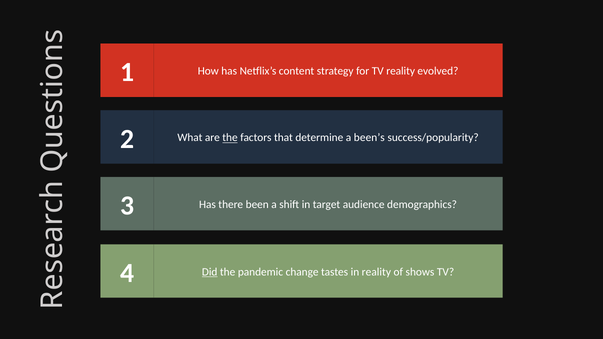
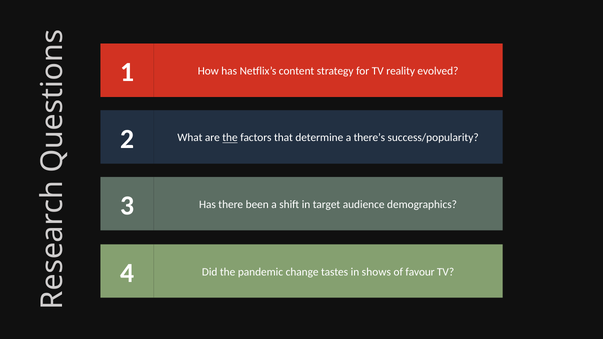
been’s: been’s -> there’s
Did underline: present -> none
in reality: reality -> shows
shows: shows -> favour
